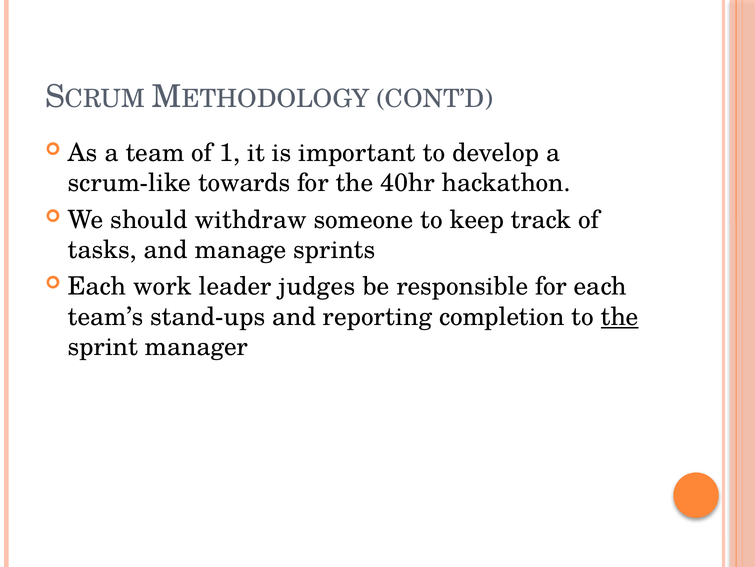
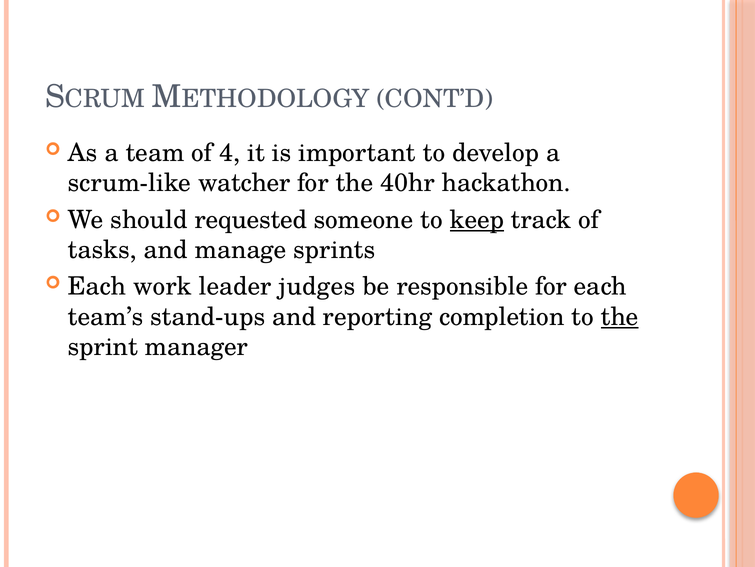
1: 1 -> 4
towards: towards -> watcher
withdraw: withdraw -> requested
keep underline: none -> present
